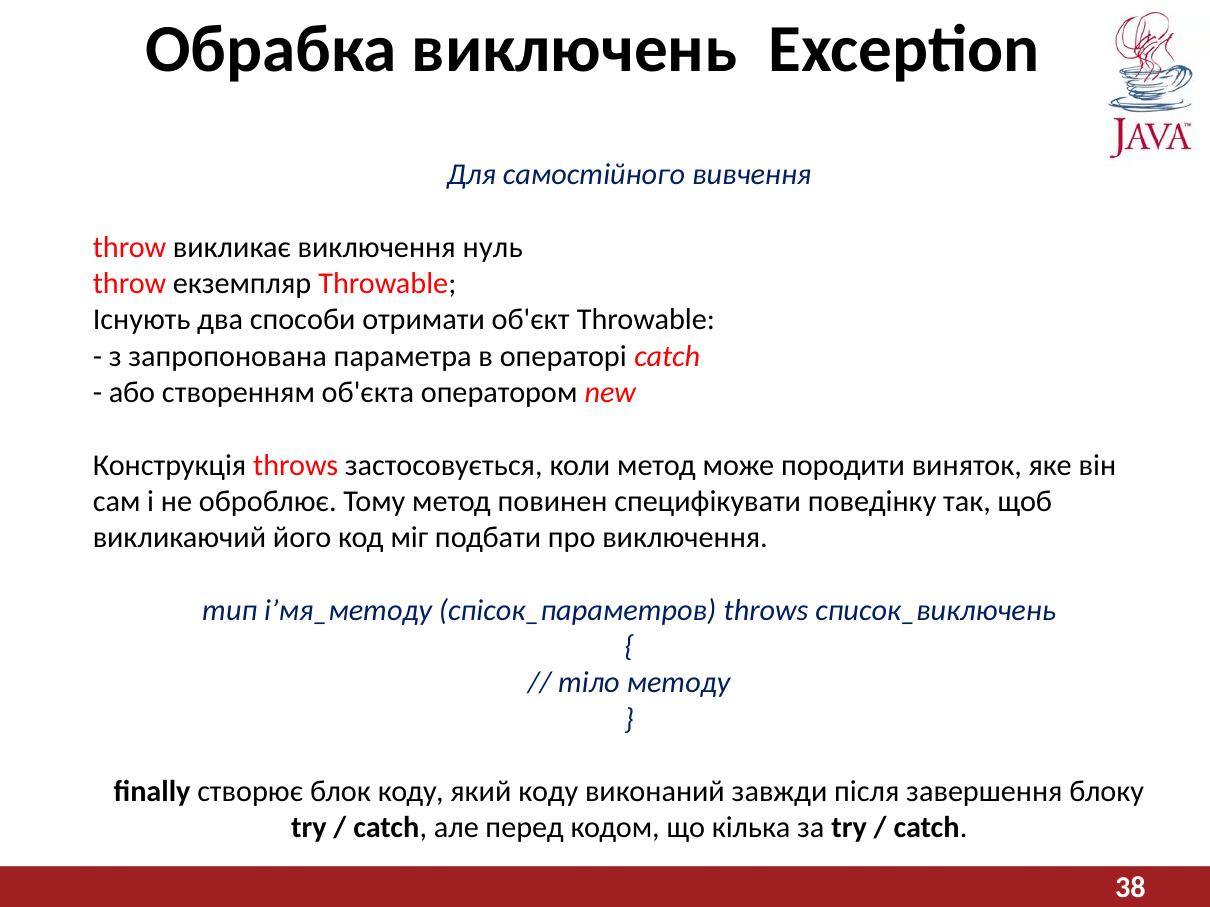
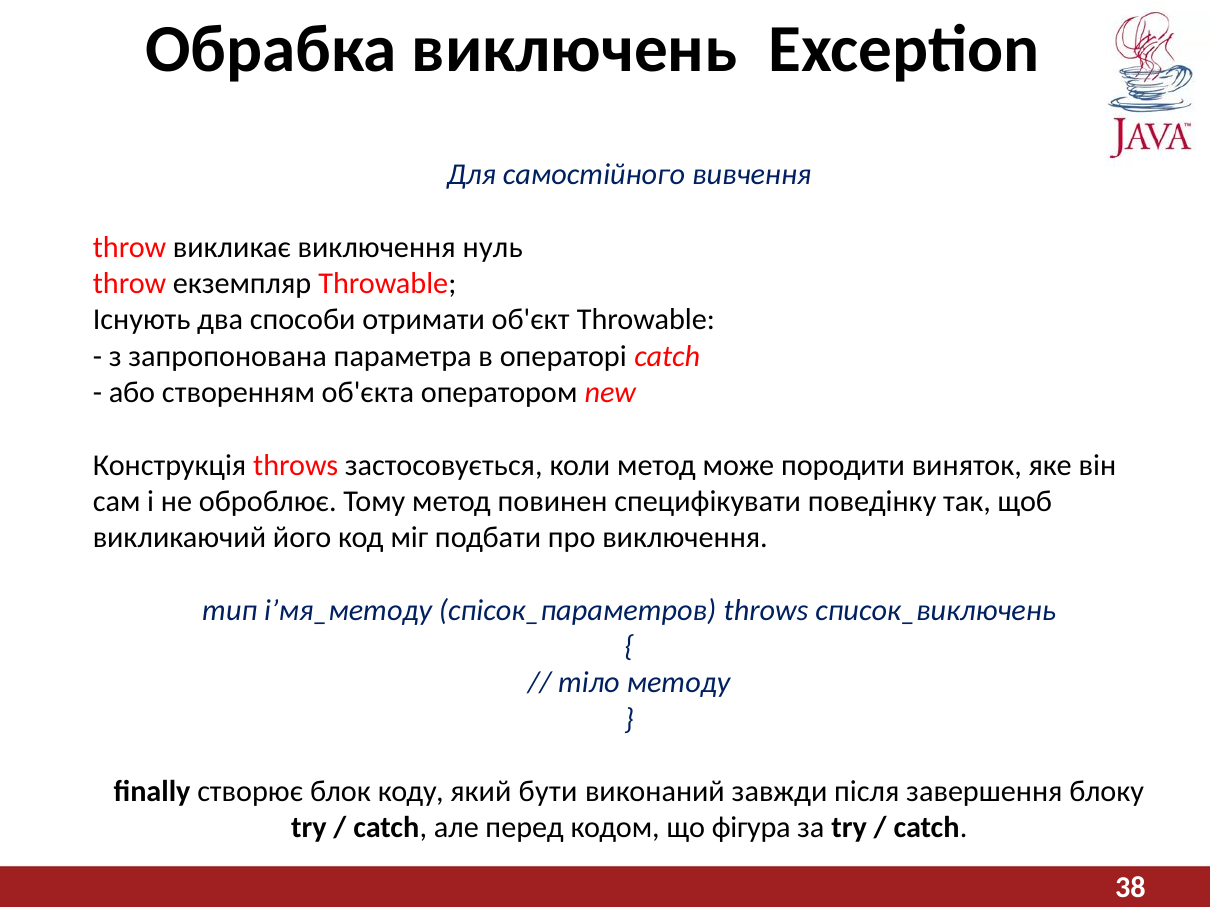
який коду: коду -> бути
кілька: кілька -> фігура
